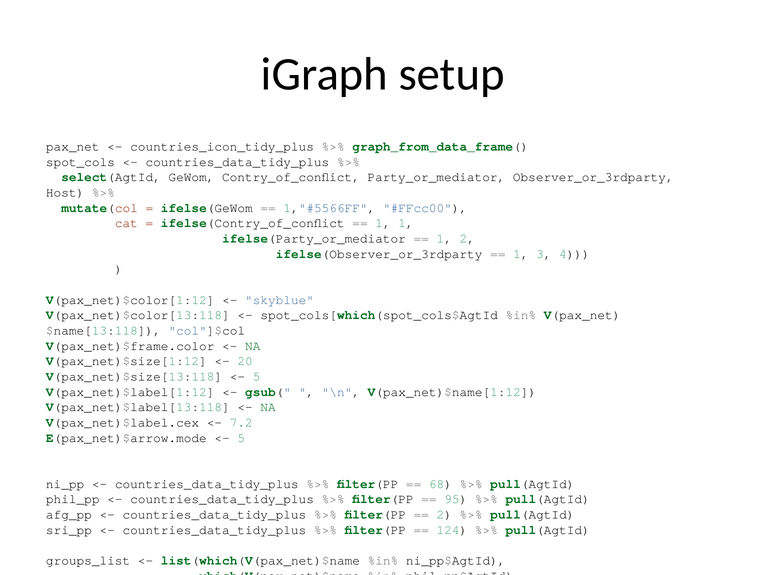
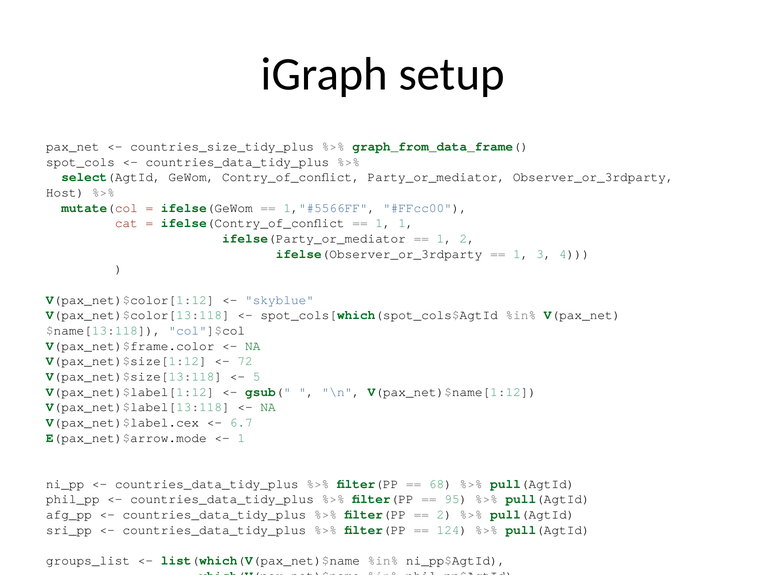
countries_icon_tidy_plus: countries_icon_tidy_plus -> countries_size_tidy_plus
20: 20 -> 72
7.2: 7.2 -> 6.7
5 at (241, 438): 5 -> 1
